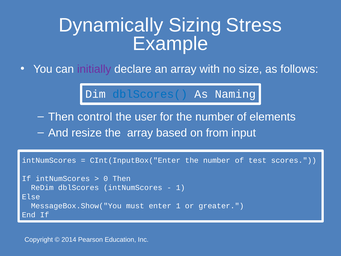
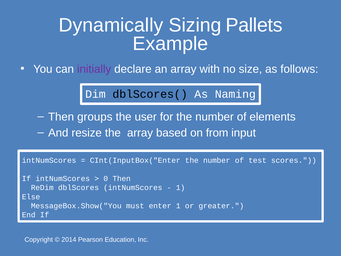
Stress: Stress -> Pallets
dblScores( colour: blue -> black
control: control -> groups
